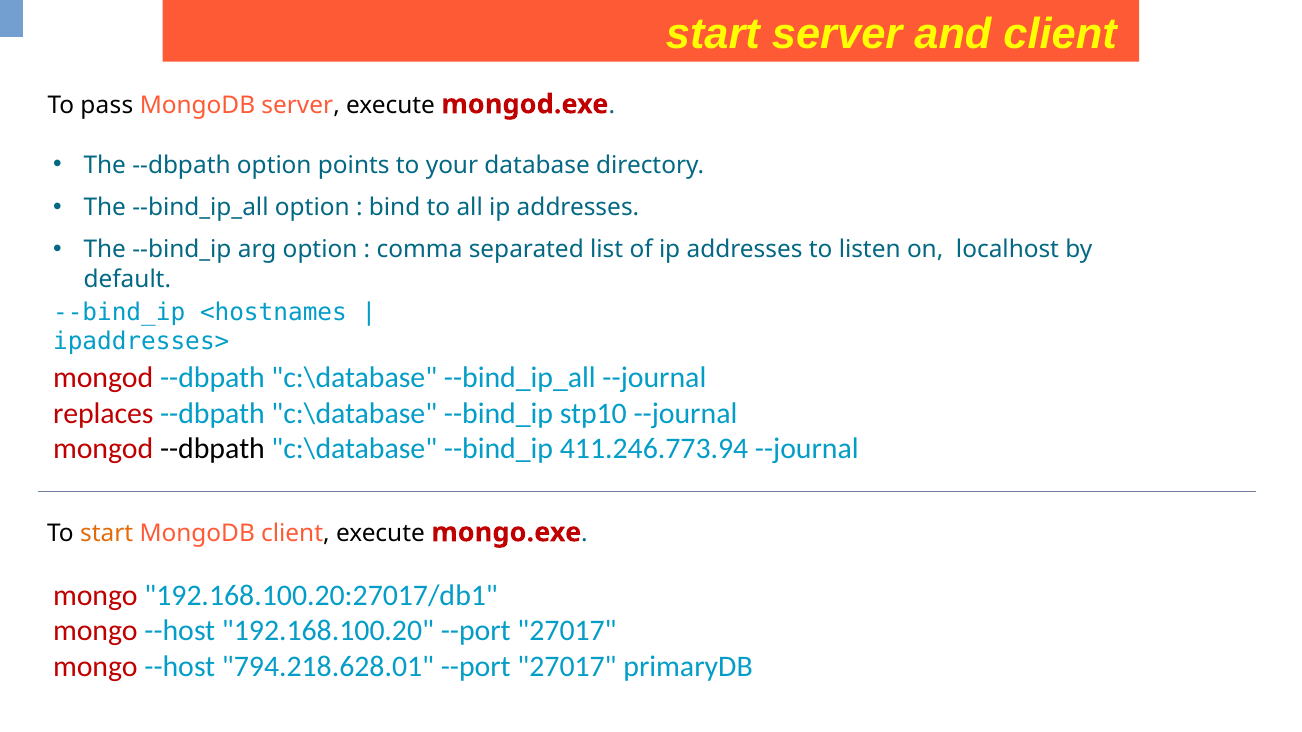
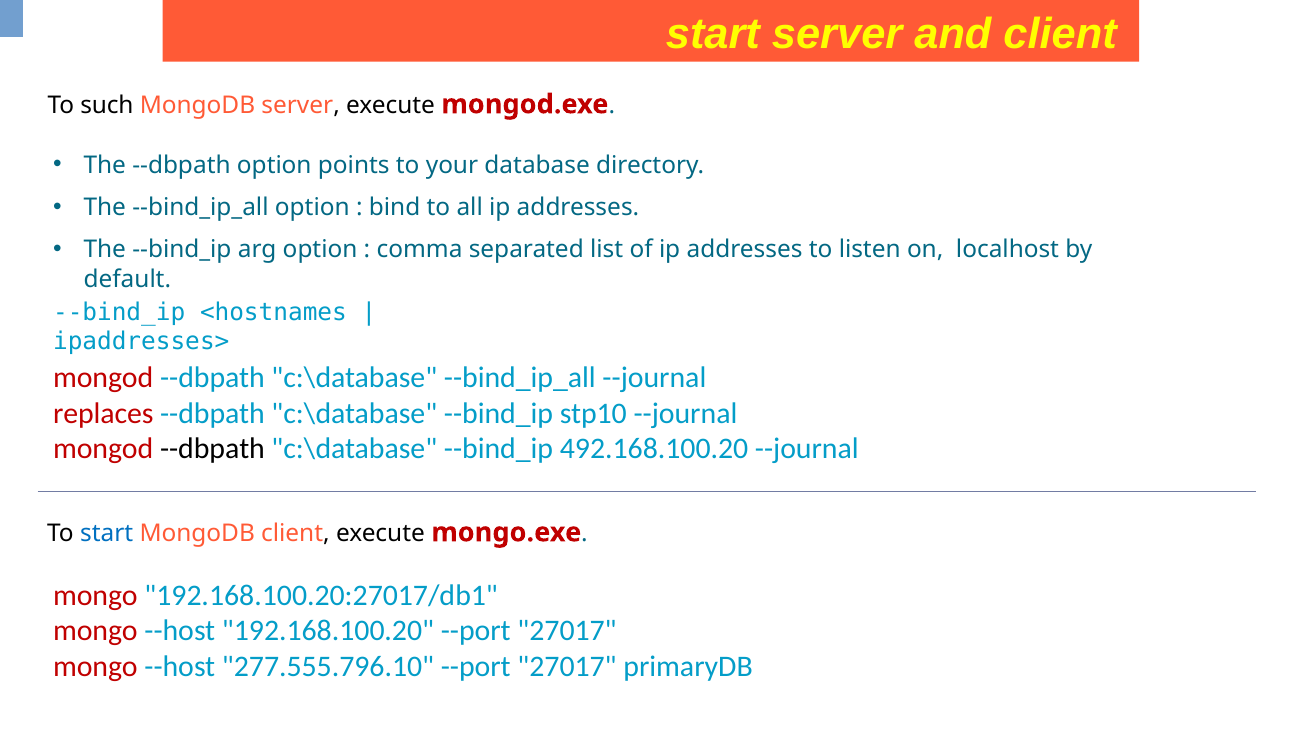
pass: pass -> such
411.246.773.94: 411.246.773.94 -> 492.168.100.20
start at (107, 534) colour: orange -> blue
794.218.628.01: 794.218.628.01 -> 277.555.796.10
